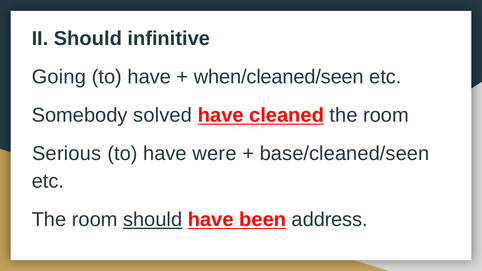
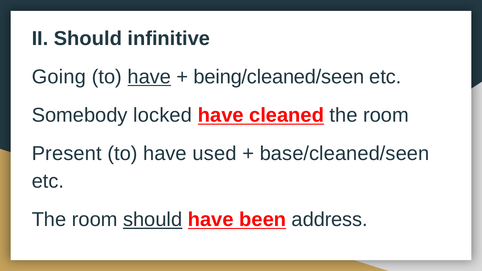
have at (149, 77) underline: none -> present
when/cleaned/seen: when/cleaned/seen -> being/cleaned/seen
solved: solved -> locked
Serious: Serious -> Present
were: were -> used
